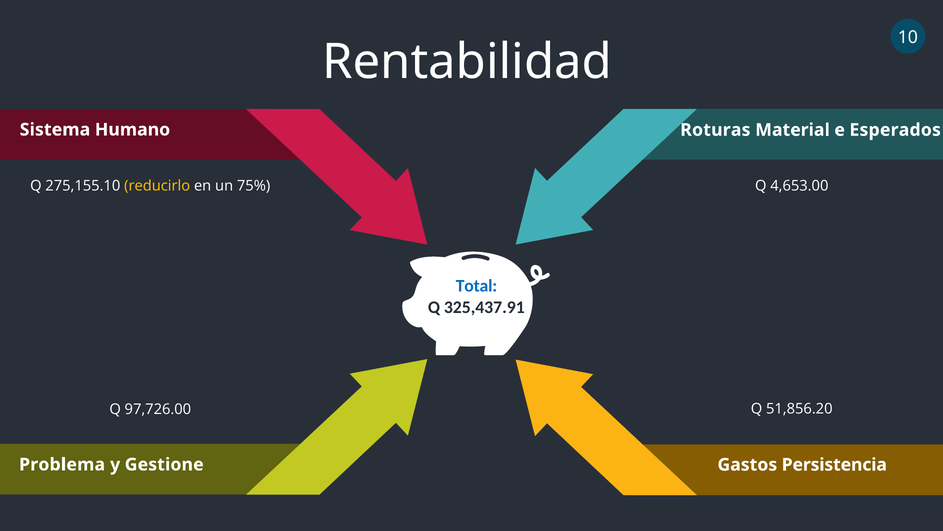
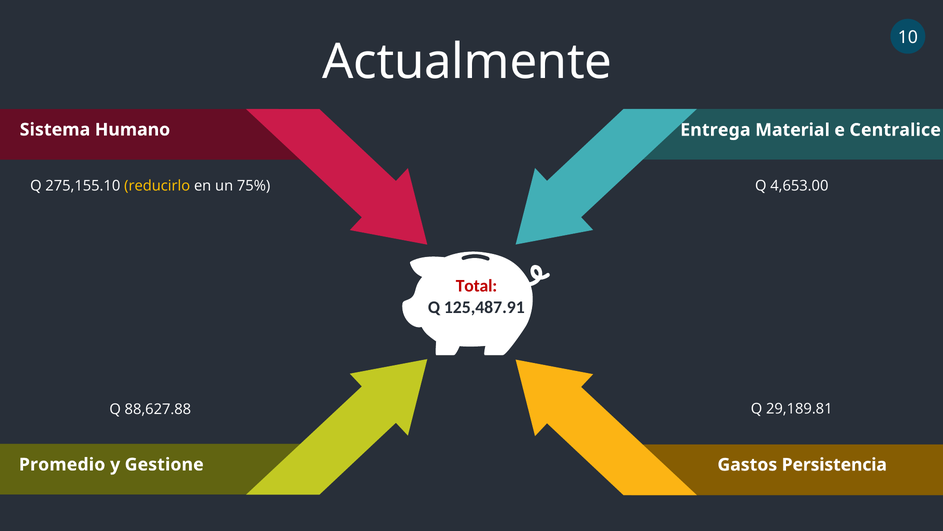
Rentabilidad: Rentabilidad -> Actualmente
Roturas: Roturas -> Entrega
Esperados: Esperados -> Centralice
Total colour: blue -> red
325,437.91: 325,437.91 -> 125,487.91
51,856.20: 51,856.20 -> 29,189.81
97,726.00: 97,726.00 -> 88,627.88
Problema: Problema -> Promedio
